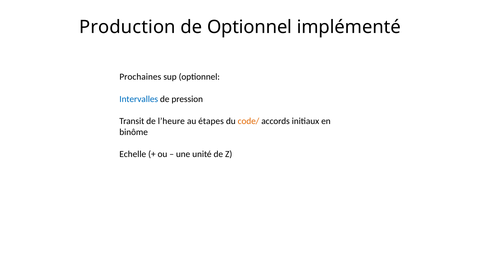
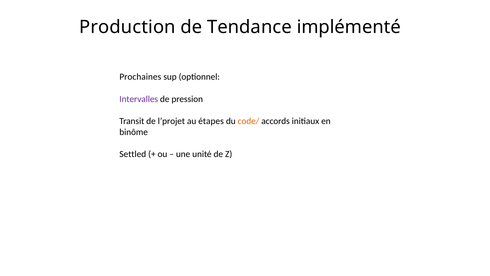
de Optionnel: Optionnel -> Tendance
Intervalles colour: blue -> purple
l’heure: l’heure -> l’projet
Echelle: Echelle -> Settled
